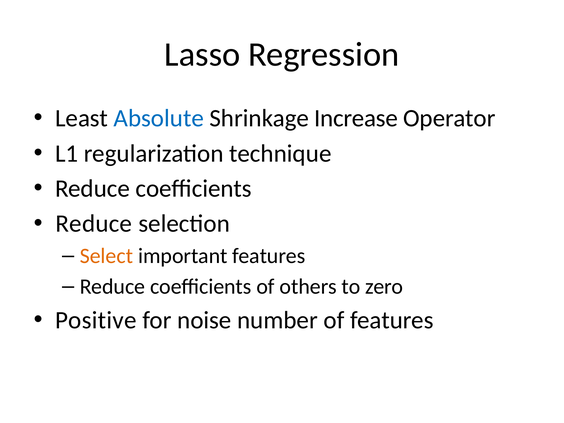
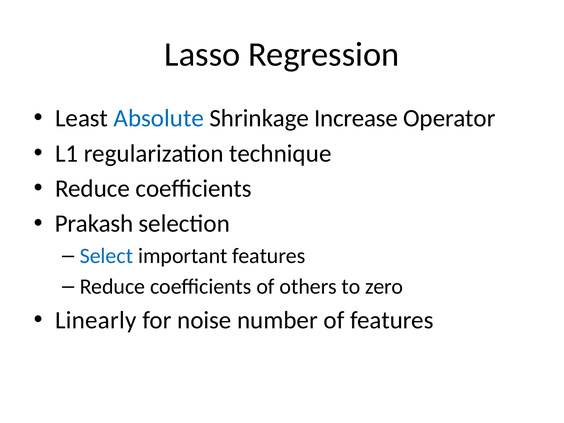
Reduce at (94, 224): Reduce -> Prakash
Select colour: orange -> blue
Positive: Positive -> Linearly
